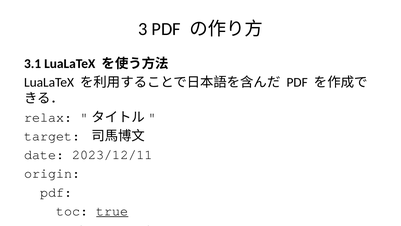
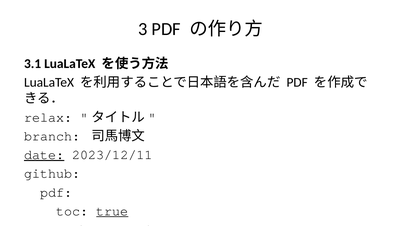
target: target -> branch
date underline: none -> present
origin at (52, 173): origin -> github
